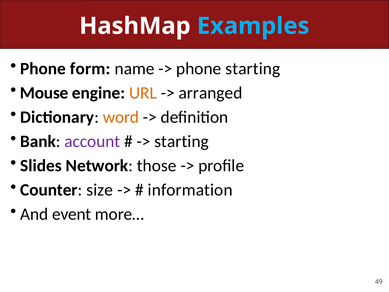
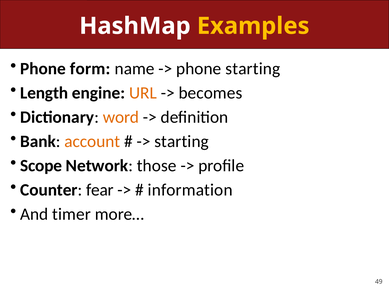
Examples colour: light blue -> yellow
Mouse: Mouse -> Length
arranged: arranged -> becomes
account colour: purple -> orange
Slides: Slides -> Scope
size: size -> fear
event: event -> timer
